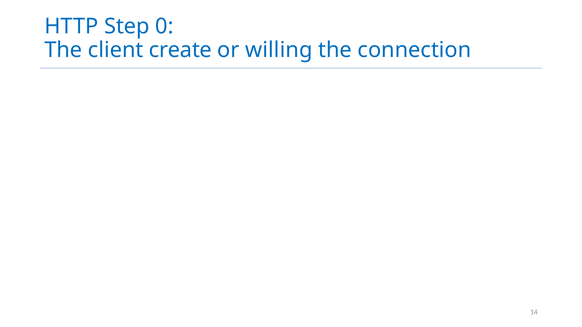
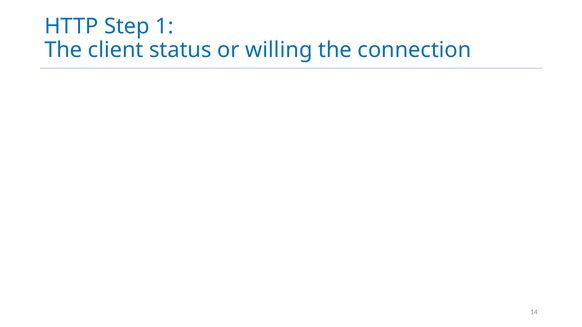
0: 0 -> 1
create: create -> status
